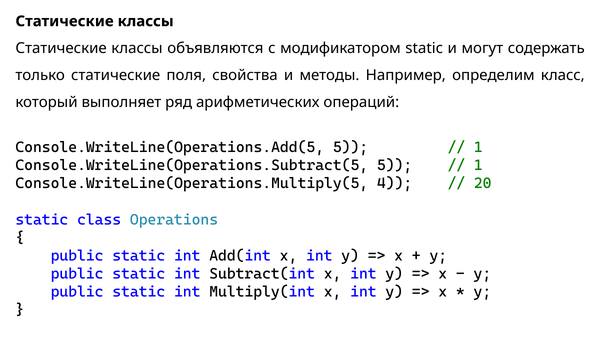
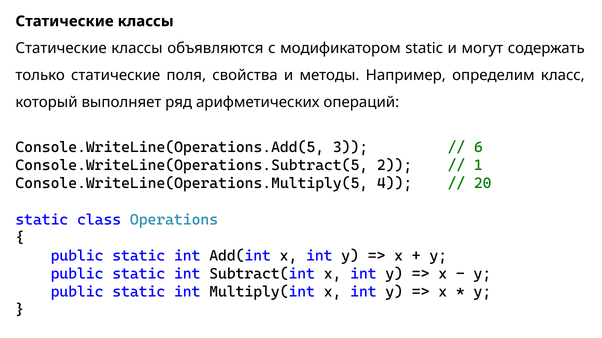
Console.WriteLine(Operations.Add(5 5: 5 -> 3
1 at (478, 148): 1 -> 6
Console.WriteLine(Operations.Subtract(5 5: 5 -> 2
